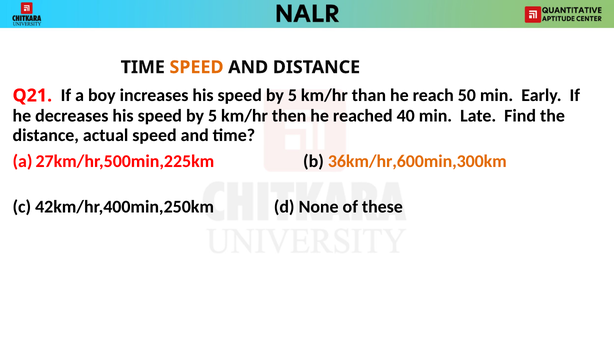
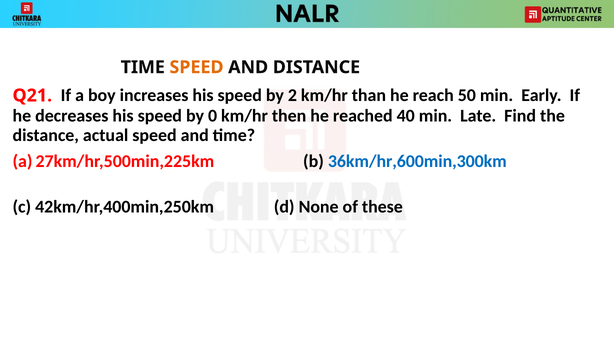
5 at (292, 96): 5 -> 2
5 at (213, 116): 5 -> 0
36km/hr,600min,300km colour: orange -> blue
